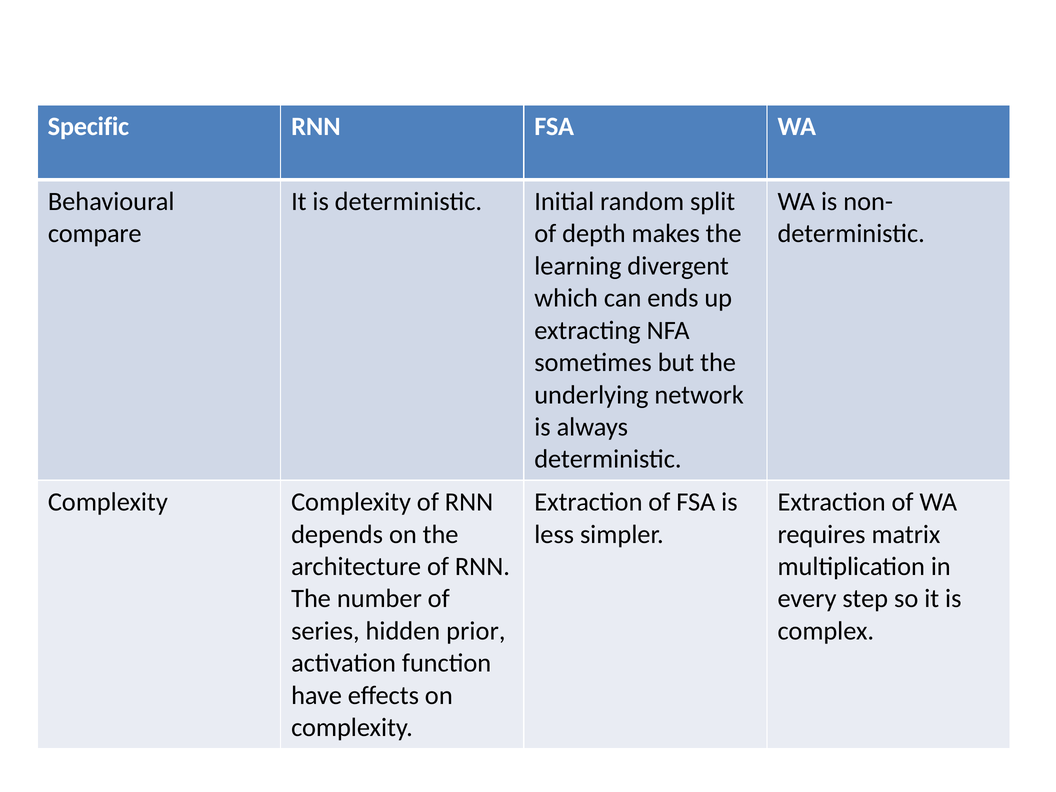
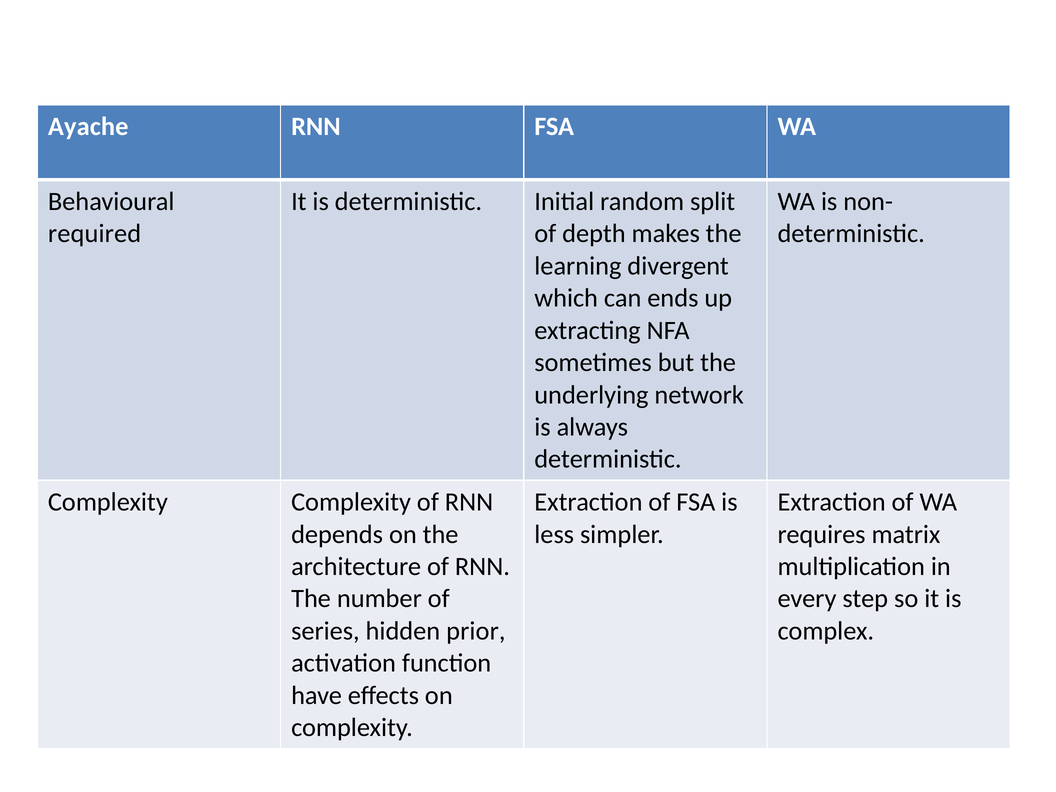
Specific: Specific -> Ayache
compare: compare -> required
